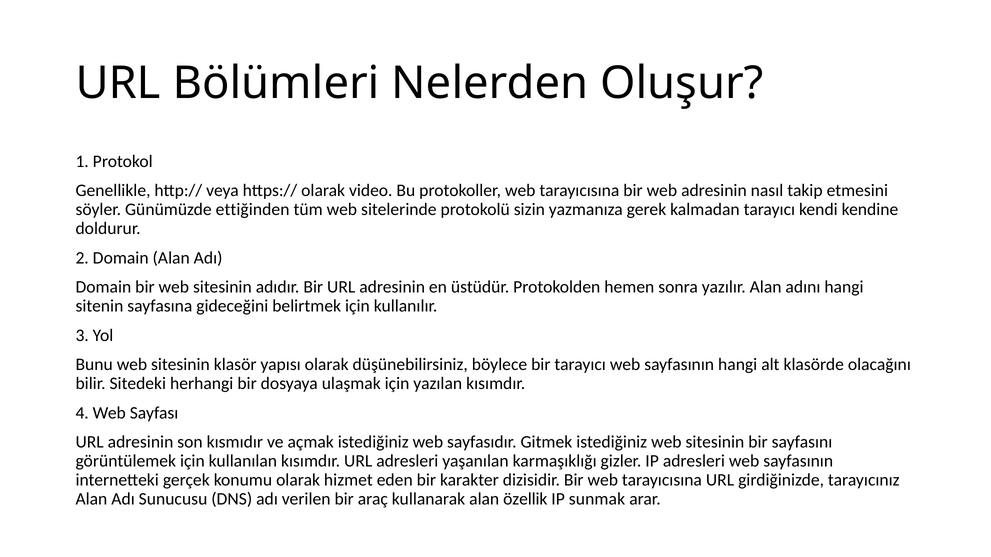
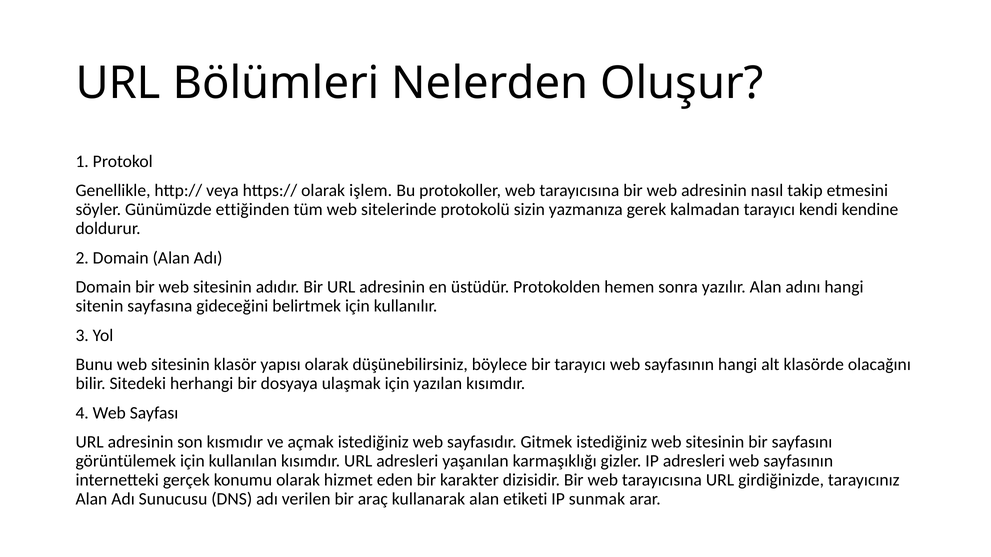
video: video -> işlem
özellik: özellik -> etiketi
